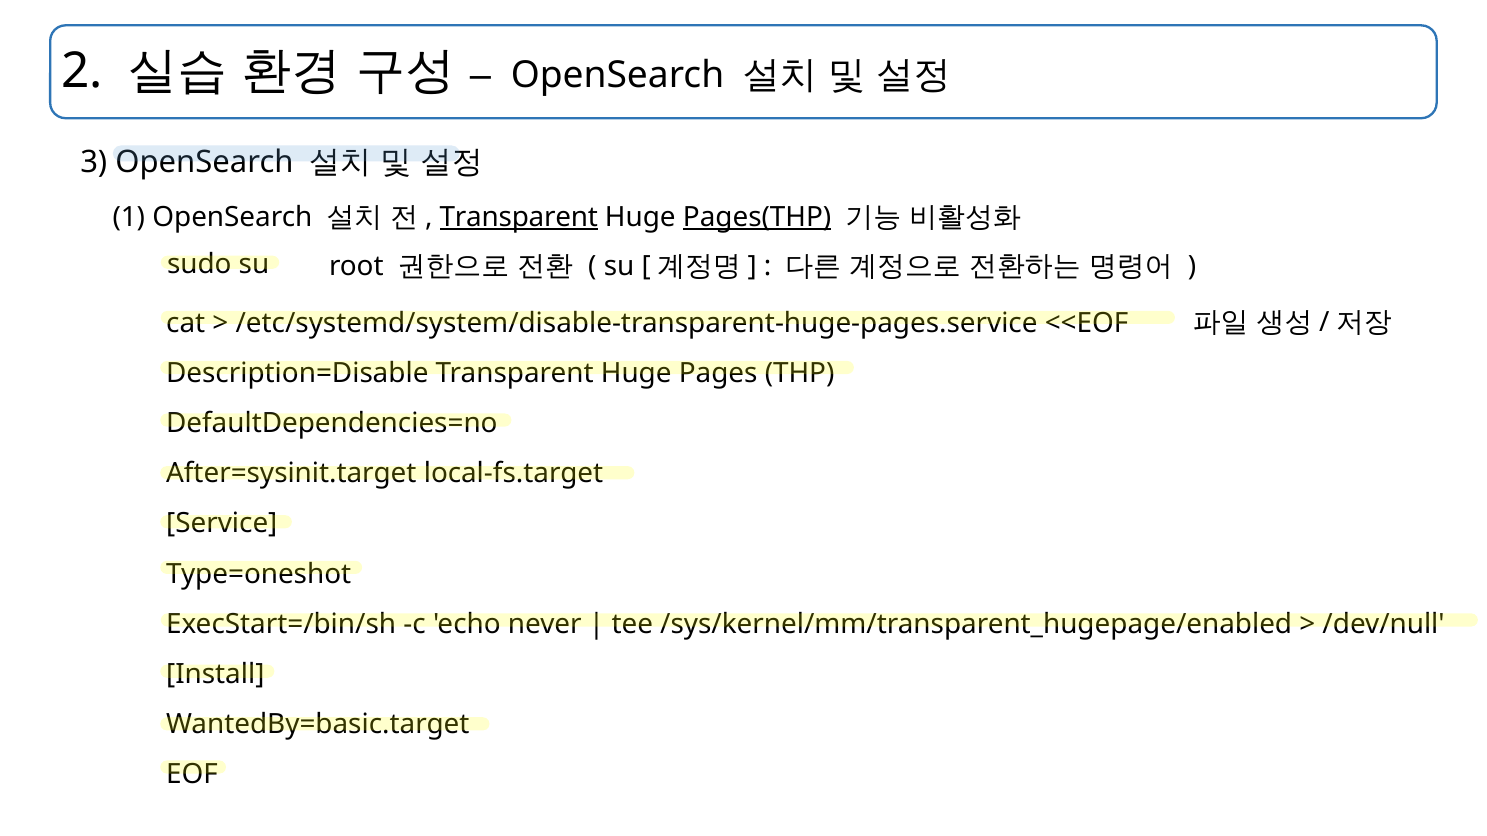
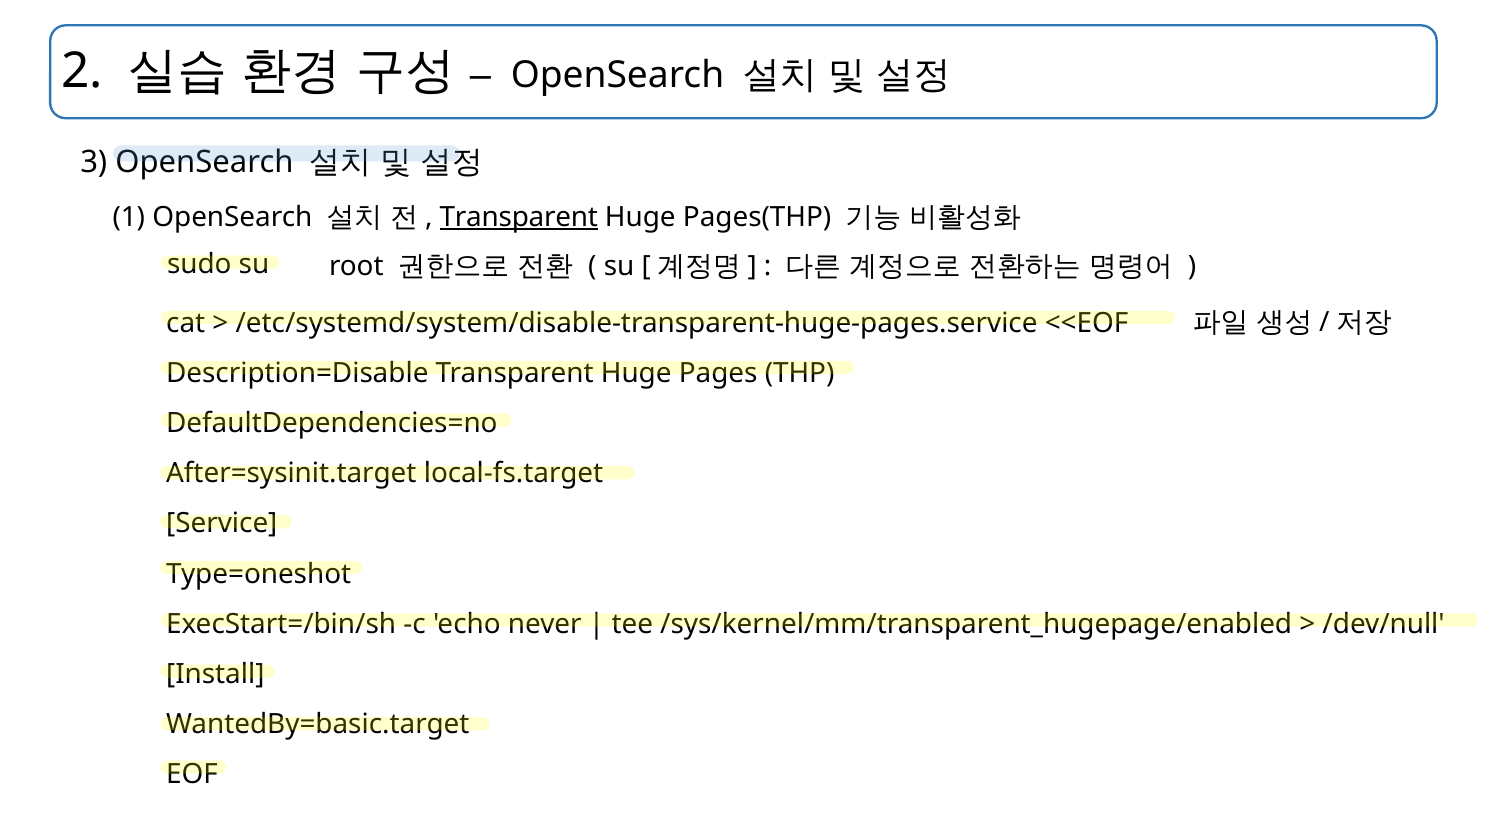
Pages(THP underline: present -> none
